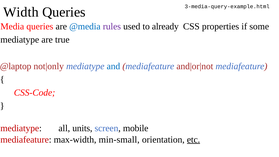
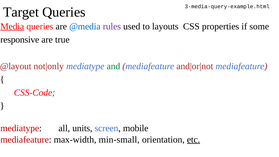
Width: Width -> Target
Media underline: none -> present
already: already -> layouts
mediatype at (20, 40): mediatype -> responsive
@laptop: @laptop -> @layout
and colour: blue -> green
